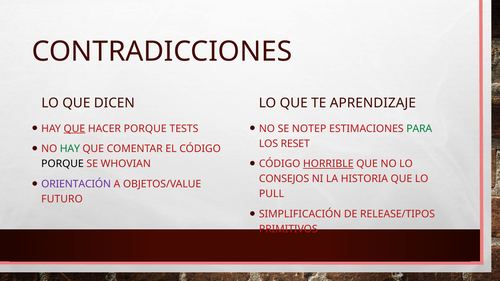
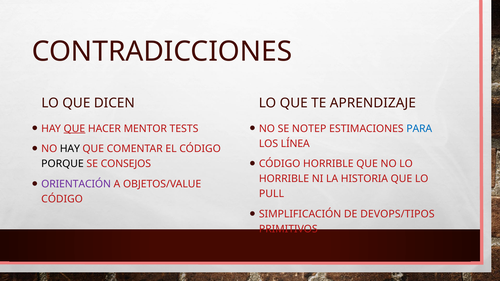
HACER PORQUE: PORQUE -> MENTOR
PARA colour: green -> blue
HAY at (70, 149) colour: green -> black
RESET: RESET -> LÍNEA
HORRIBLE at (328, 164) underline: present -> none
WHOVIAN: WHOVIAN -> CONSEJOS
CONSEJOS at (284, 179): CONSEJOS -> HORRIBLE
FUTURO at (62, 199): FUTURO -> CÓDIGO
RELEASE/TIPOS: RELEASE/TIPOS -> DEVOPS/TIPOS
